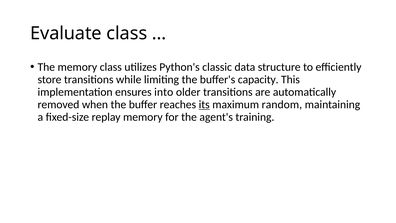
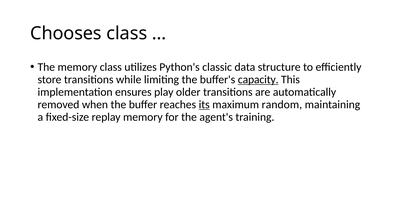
Evaluate: Evaluate -> Chooses
capacity underline: none -> present
into: into -> play
